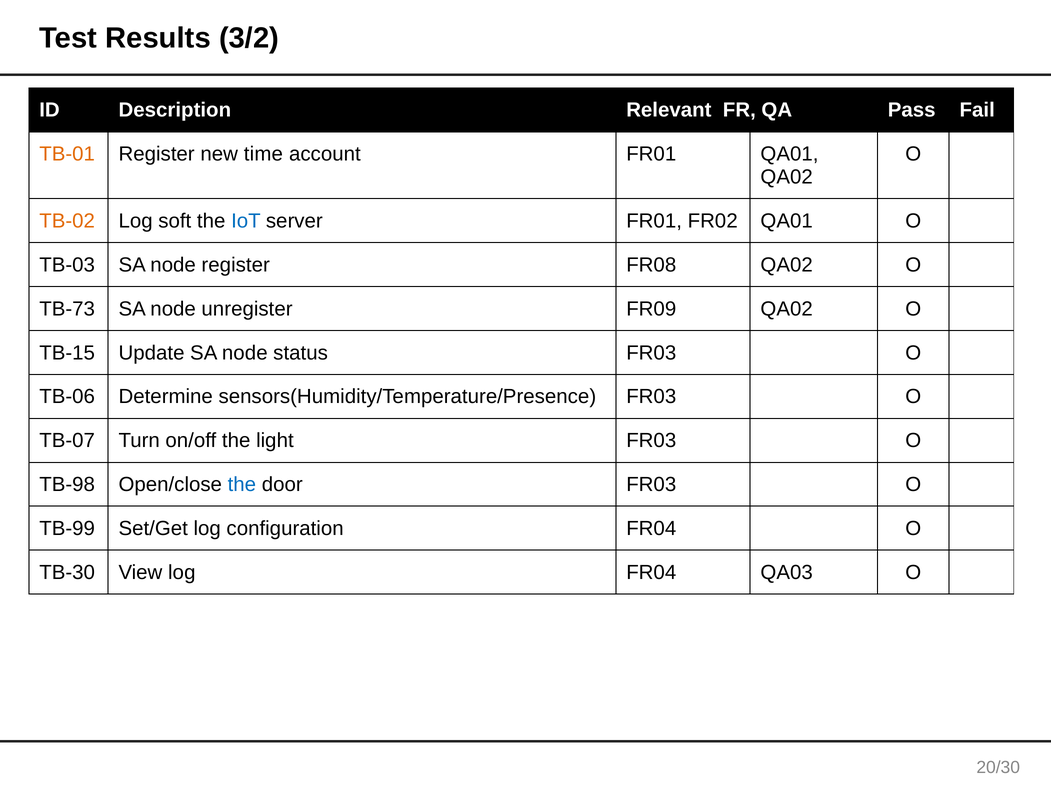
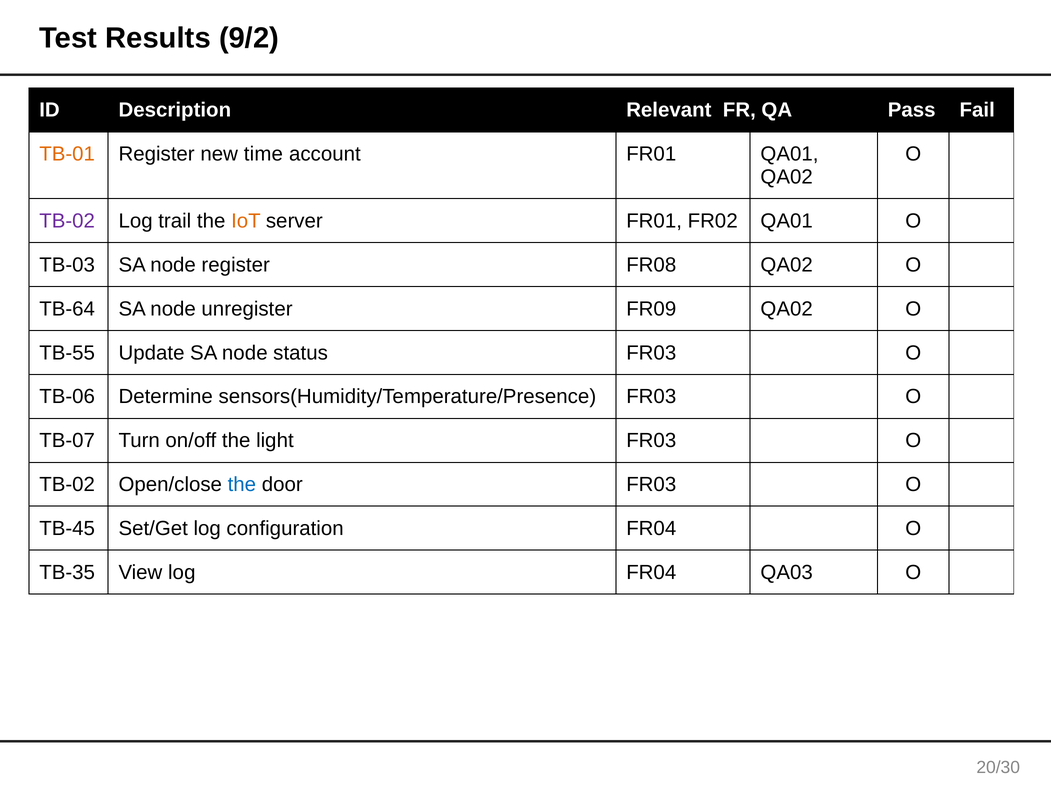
3/2: 3/2 -> 9/2
TB-02 at (67, 221) colour: orange -> purple
soft: soft -> trail
IoT colour: blue -> orange
TB-73: TB-73 -> TB-64
TB-15: TB-15 -> TB-55
TB-98 at (67, 485): TB-98 -> TB-02
TB-99: TB-99 -> TB-45
TB-30: TB-30 -> TB-35
